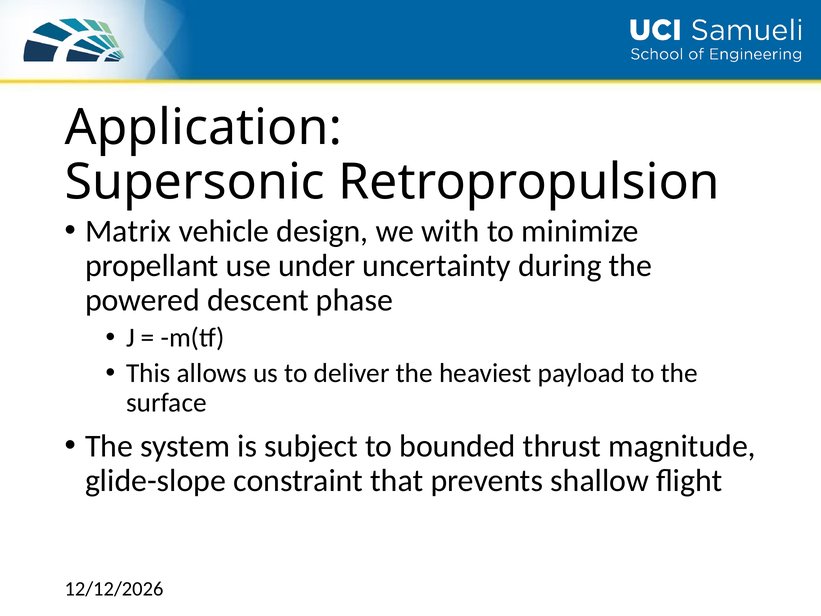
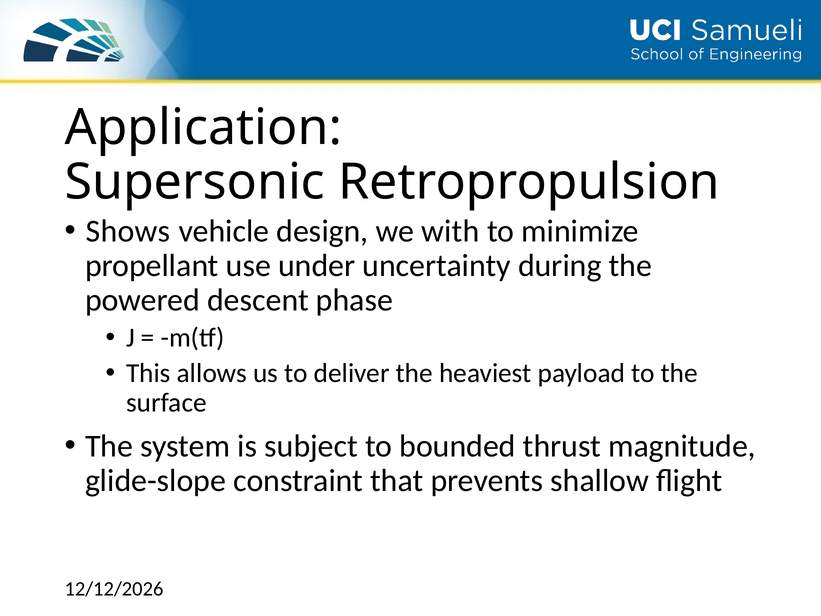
Matrix: Matrix -> Shows
